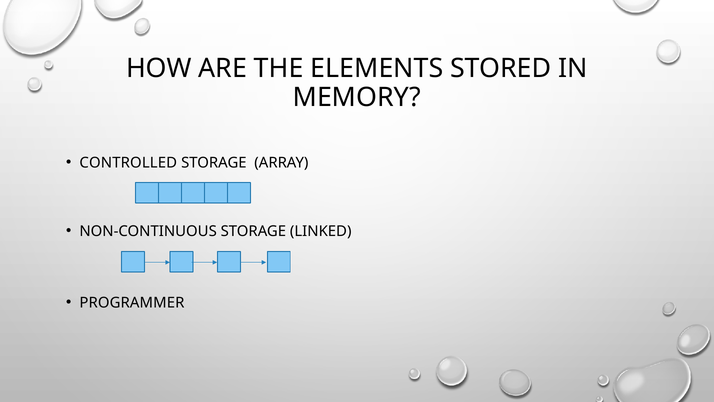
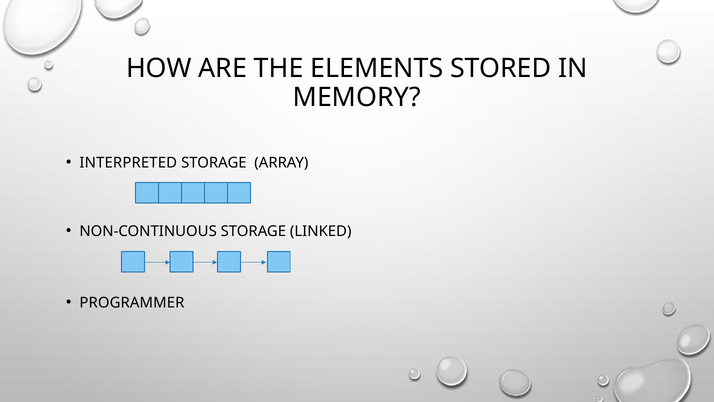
CONTROLLED: CONTROLLED -> INTERPRETED
